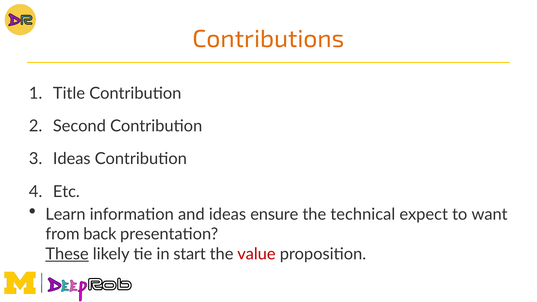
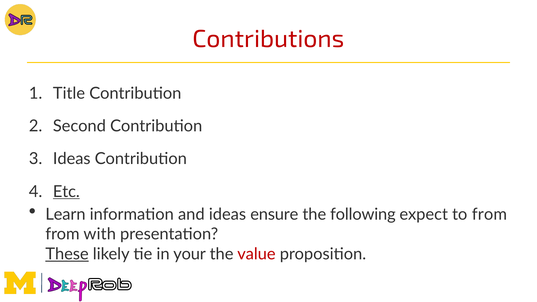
Contributions colour: orange -> red
Etc underline: none -> present
technical: technical -> following
to want: want -> from
back: back -> with
start: start -> your
